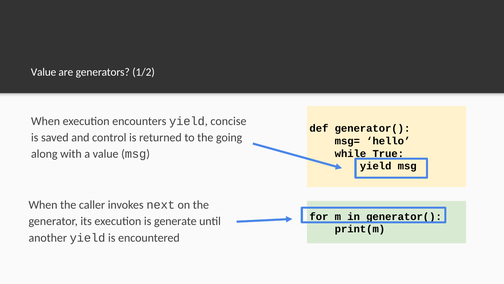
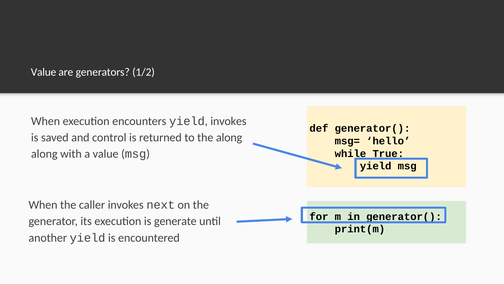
yield concise: concise -> invokes
the going: going -> along
